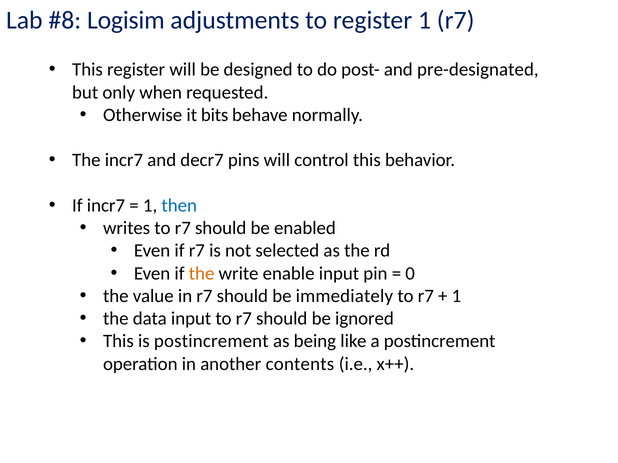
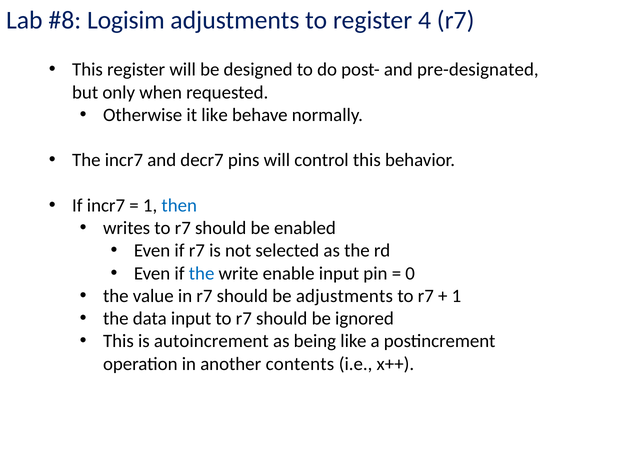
register 1: 1 -> 4
it bits: bits -> like
the at (202, 274) colour: orange -> blue
be immediately: immediately -> adjustments
is postincrement: postincrement -> autoincrement
